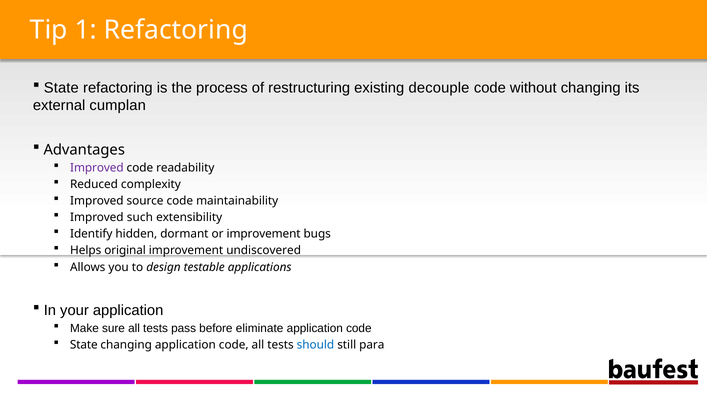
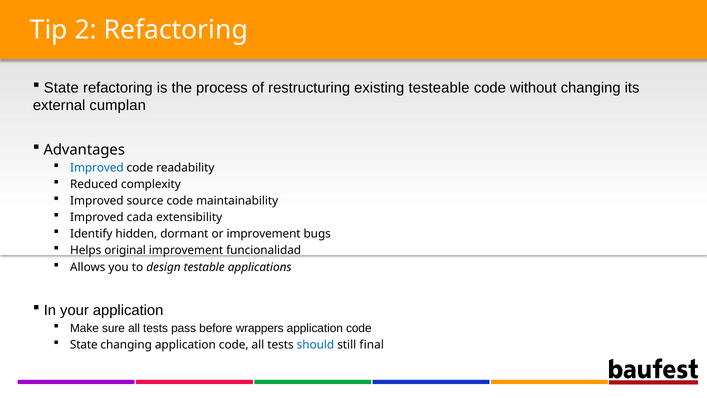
1: 1 -> 2
decouple: decouple -> testeable
Improved at (97, 168) colour: purple -> blue
such: such -> cada
undiscovered: undiscovered -> funcionalidad
eliminate: eliminate -> wrappers
para: para -> final
